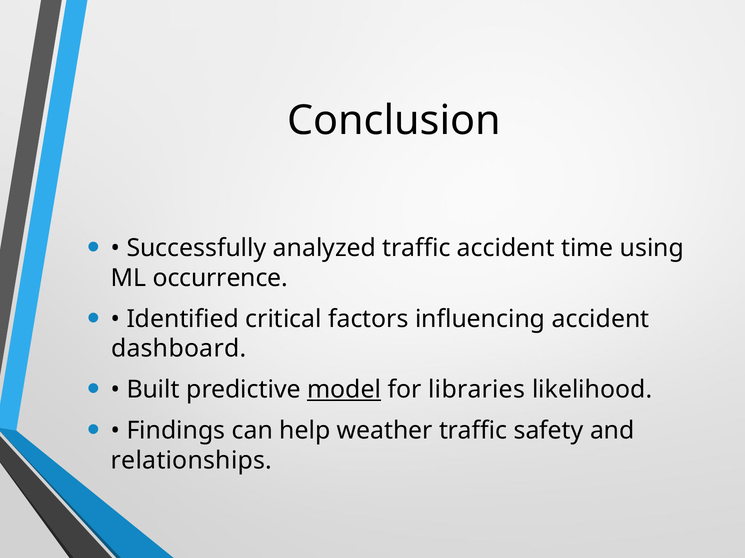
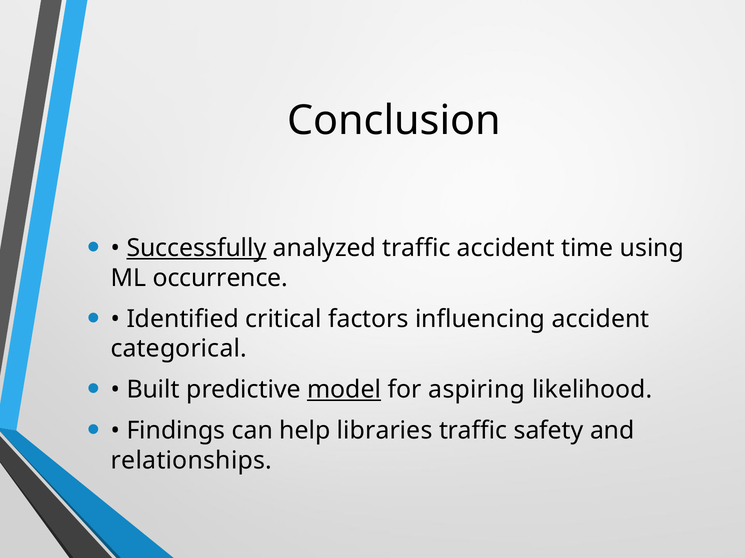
Successfully underline: none -> present
dashboard: dashboard -> categorical
libraries: libraries -> aspiring
weather: weather -> libraries
